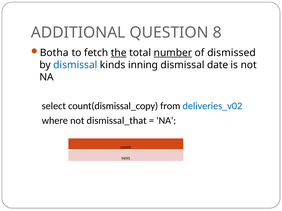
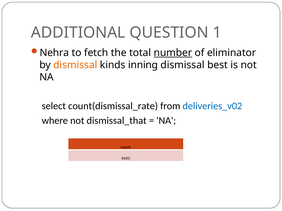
8: 8 -> 1
Botha: Botha -> Nehra
the underline: present -> none
dismissed: dismissed -> eliminator
dismissal at (75, 65) colour: blue -> orange
date: date -> best
count(dismissal_copy: count(dismissal_copy -> count(dismissal_rate
